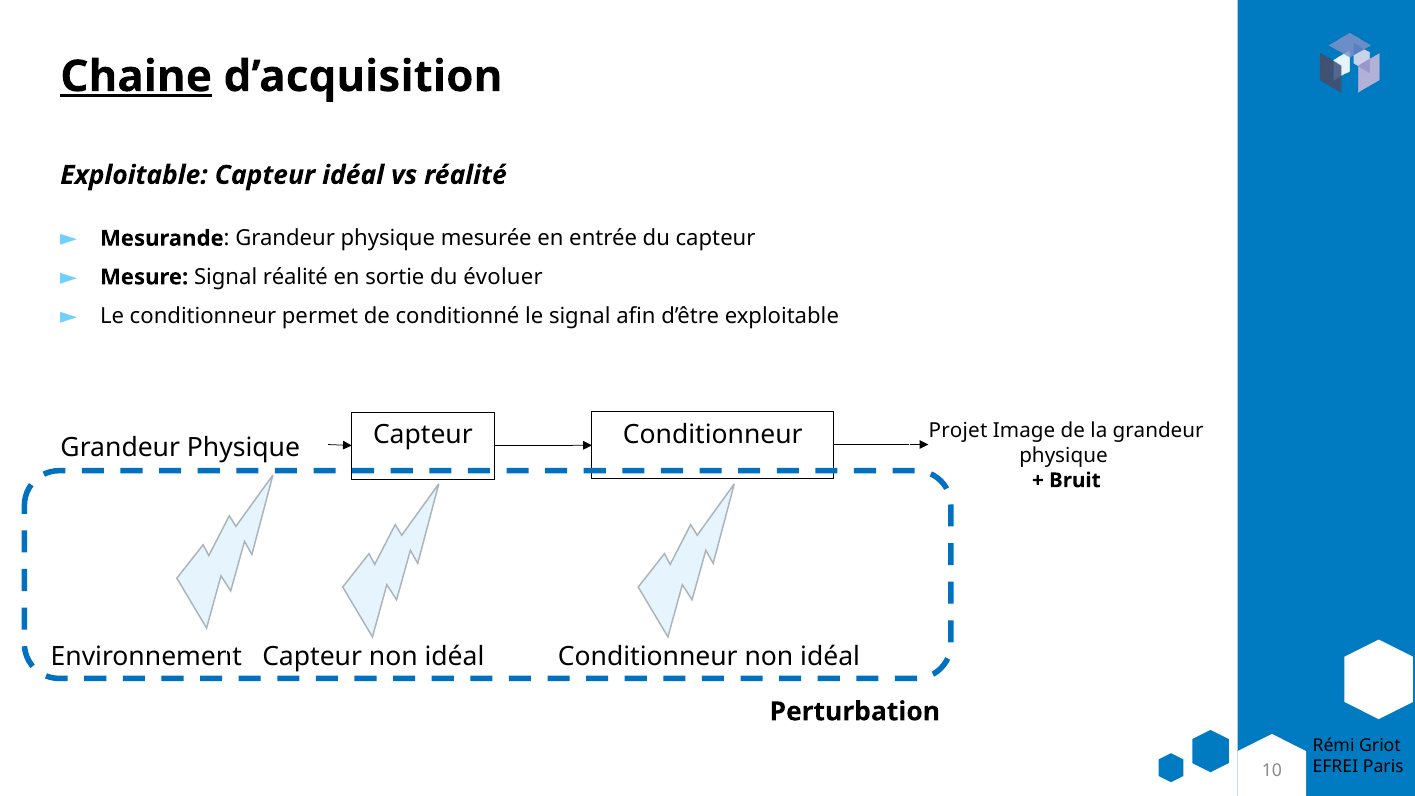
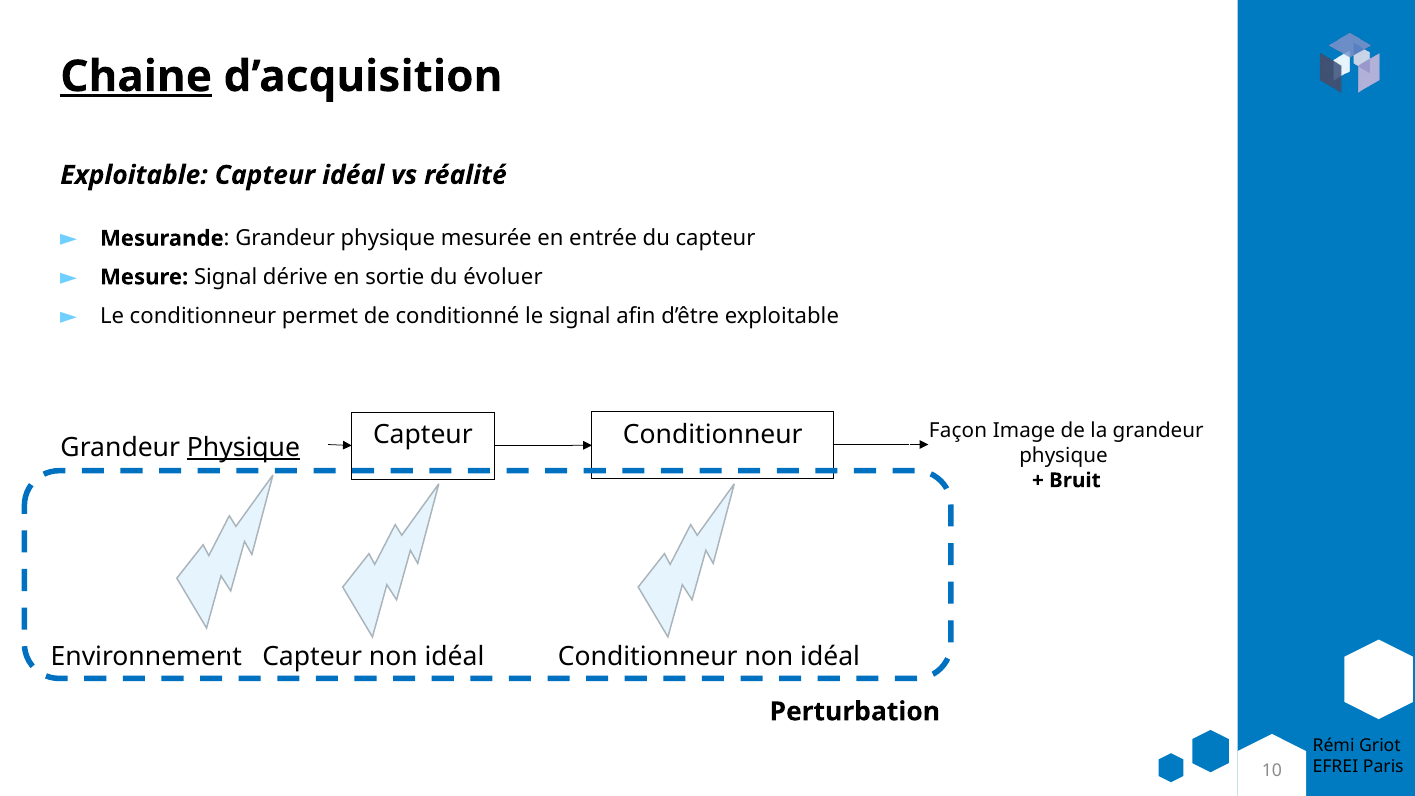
Signal réalité: réalité -> dérive
Projet: Projet -> Façon
Physique at (243, 447) underline: none -> present
